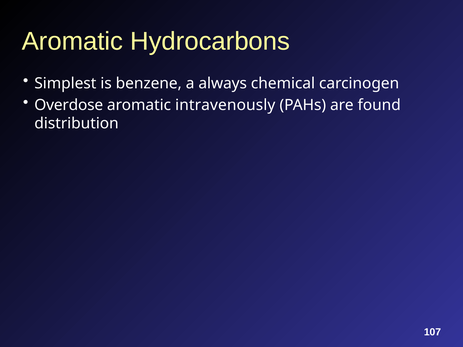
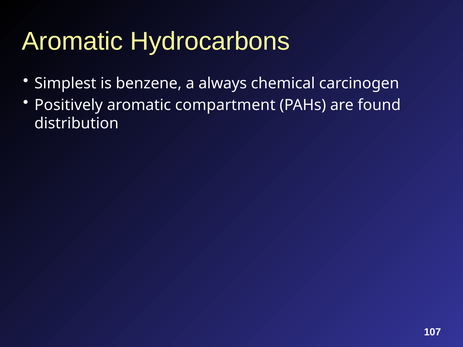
Overdose: Overdose -> Positively
intravenously: intravenously -> compartment
